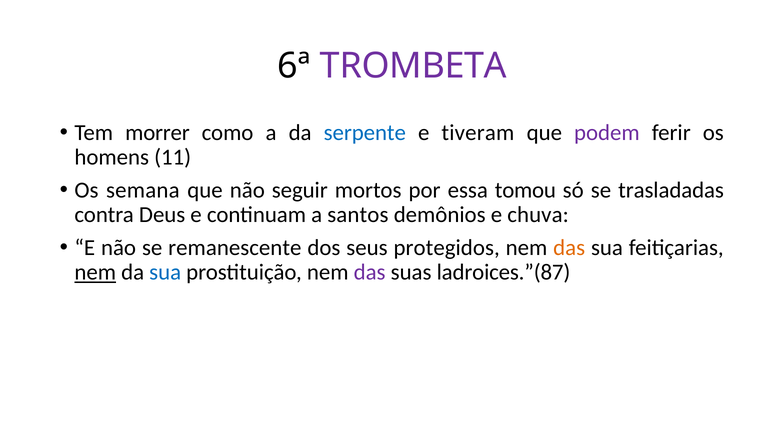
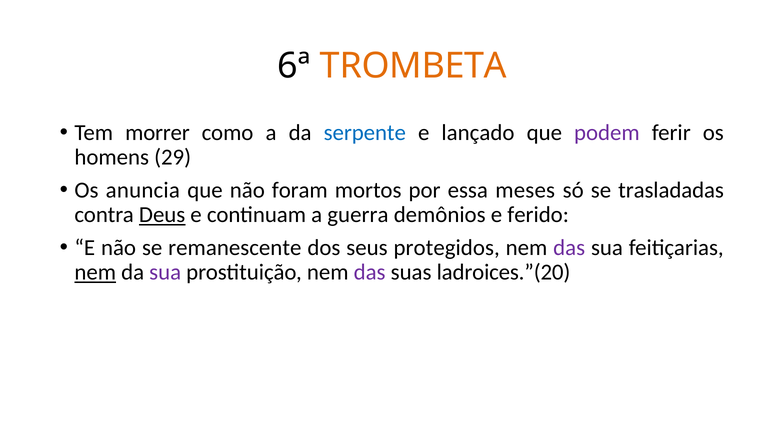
TROMBETA colour: purple -> orange
tiveram: tiveram -> lançado
11: 11 -> 29
semana: semana -> anuncia
seguir: seguir -> foram
tomou: tomou -> meses
Deus underline: none -> present
santos: santos -> guerra
chuva: chuva -> ferido
das at (569, 248) colour: orange -> purple
sua at (165, 272) colour: blue -> purple
ladroices.”(87: ladroices.”(87 -> ladroices.”(20
